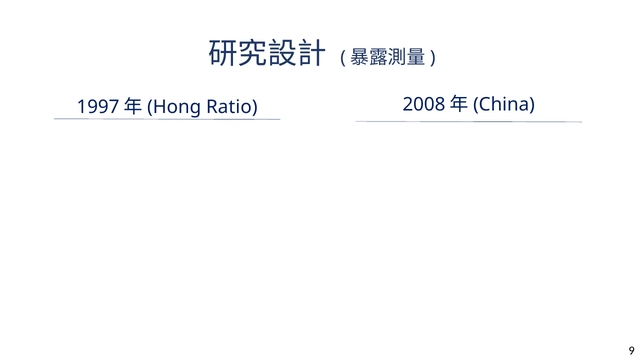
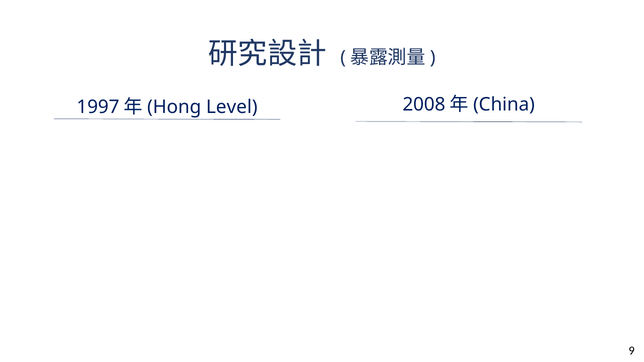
Ratio: Ratio -> Level
